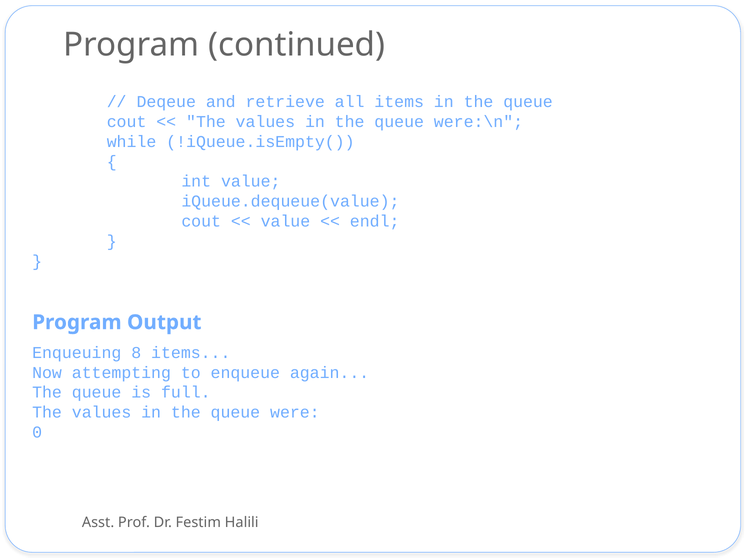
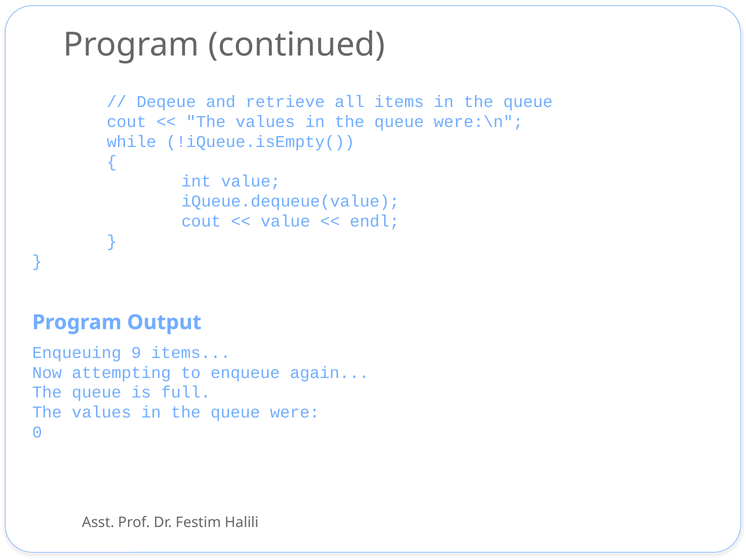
8: 8 -> 9
